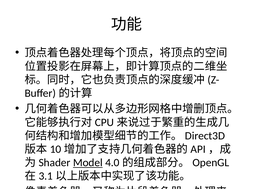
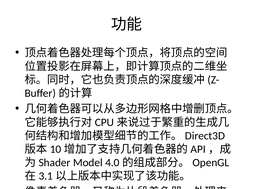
Model underline: present -> none
